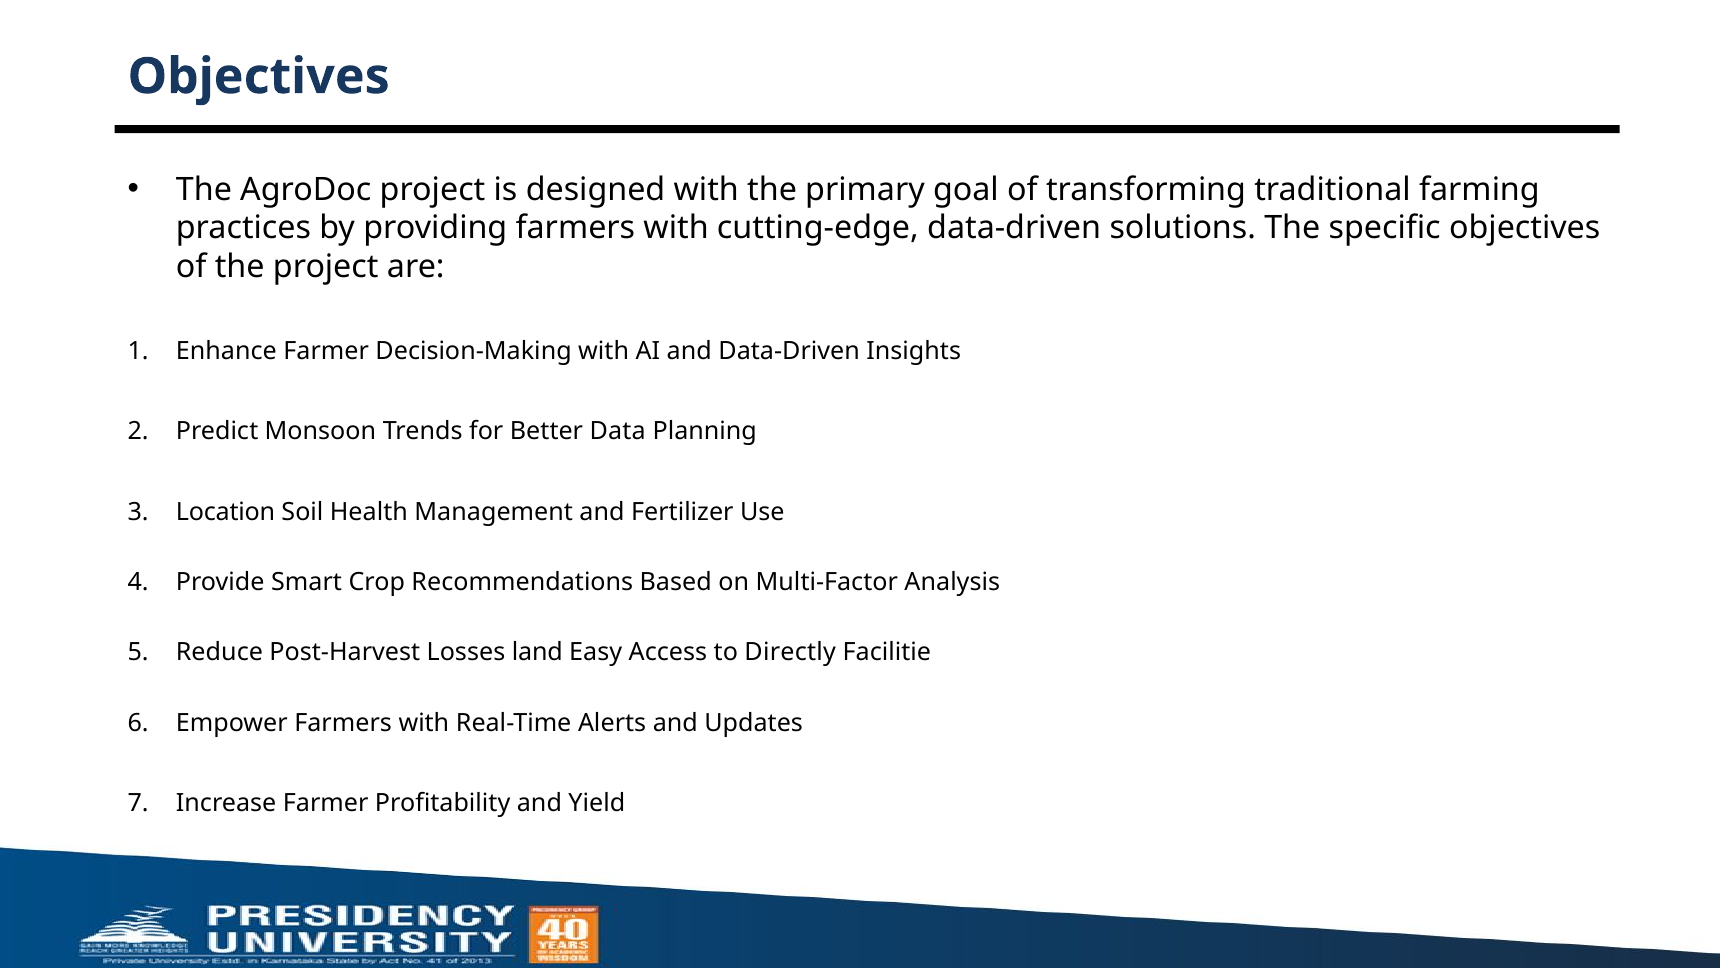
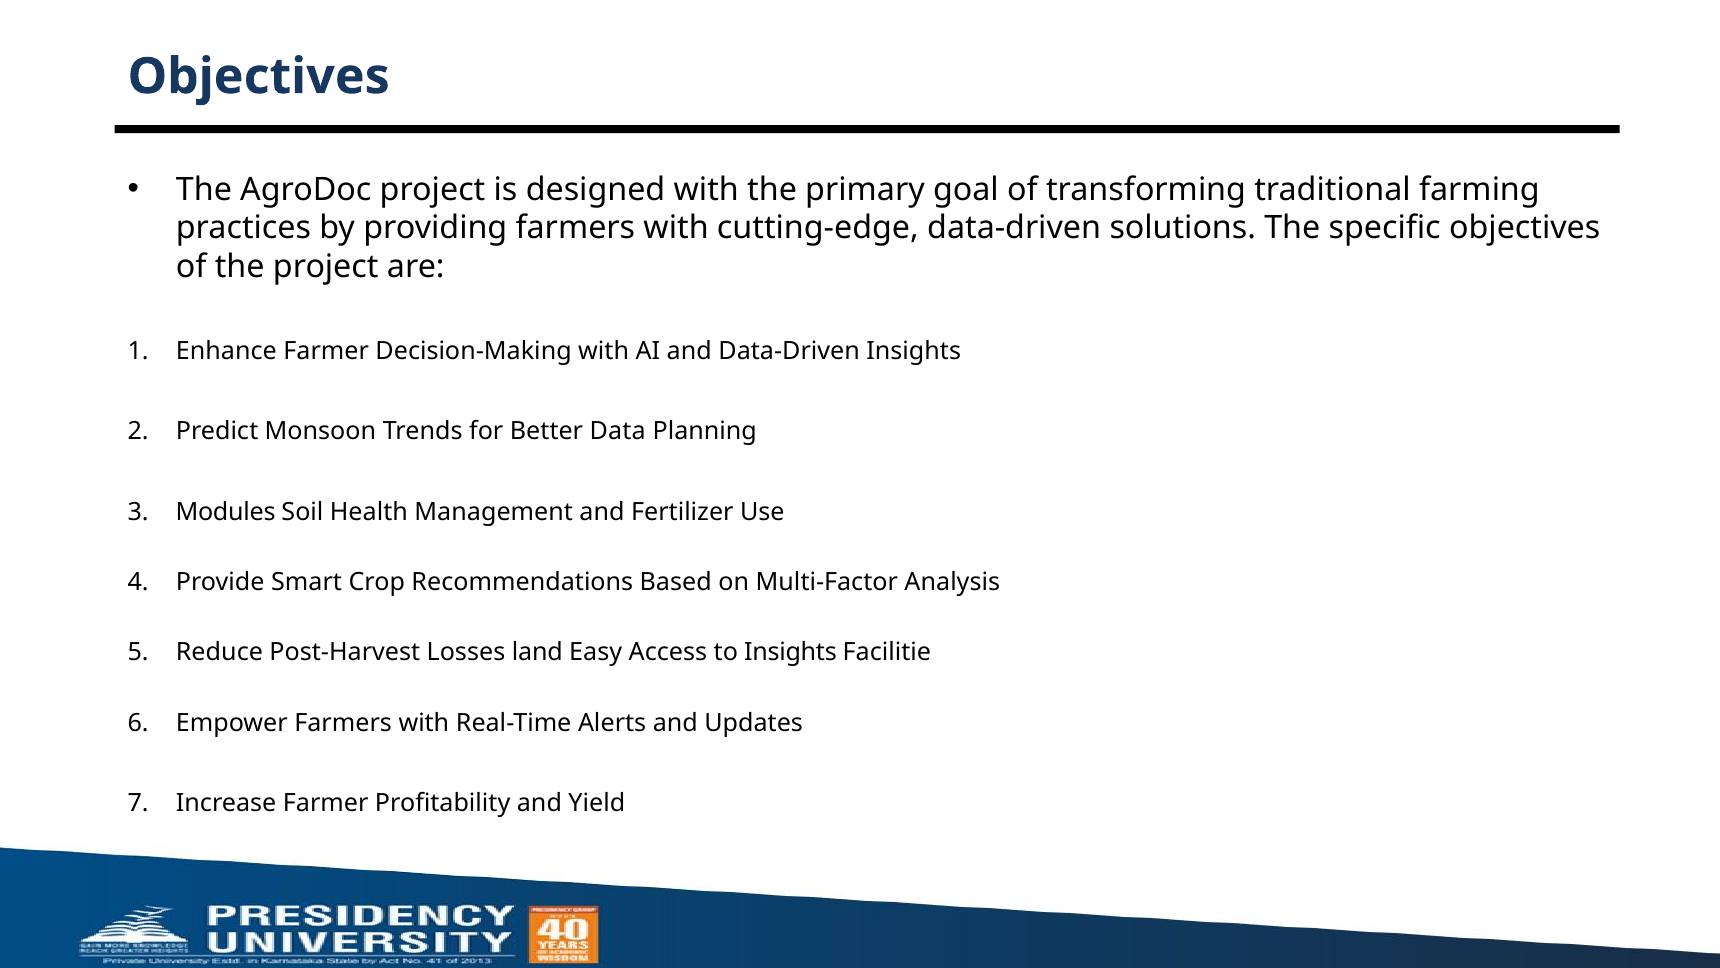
Location: Location -> Modules
to Directly: Directly -> Insights
